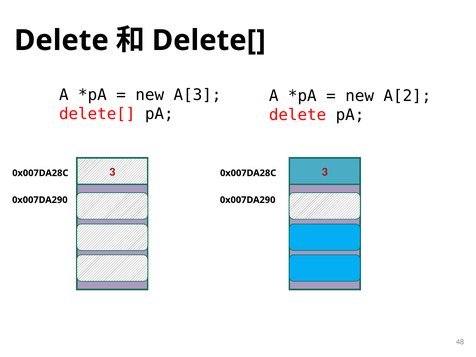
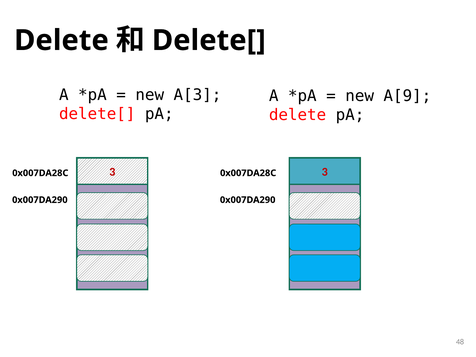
A[2: A[2 -> A[9
